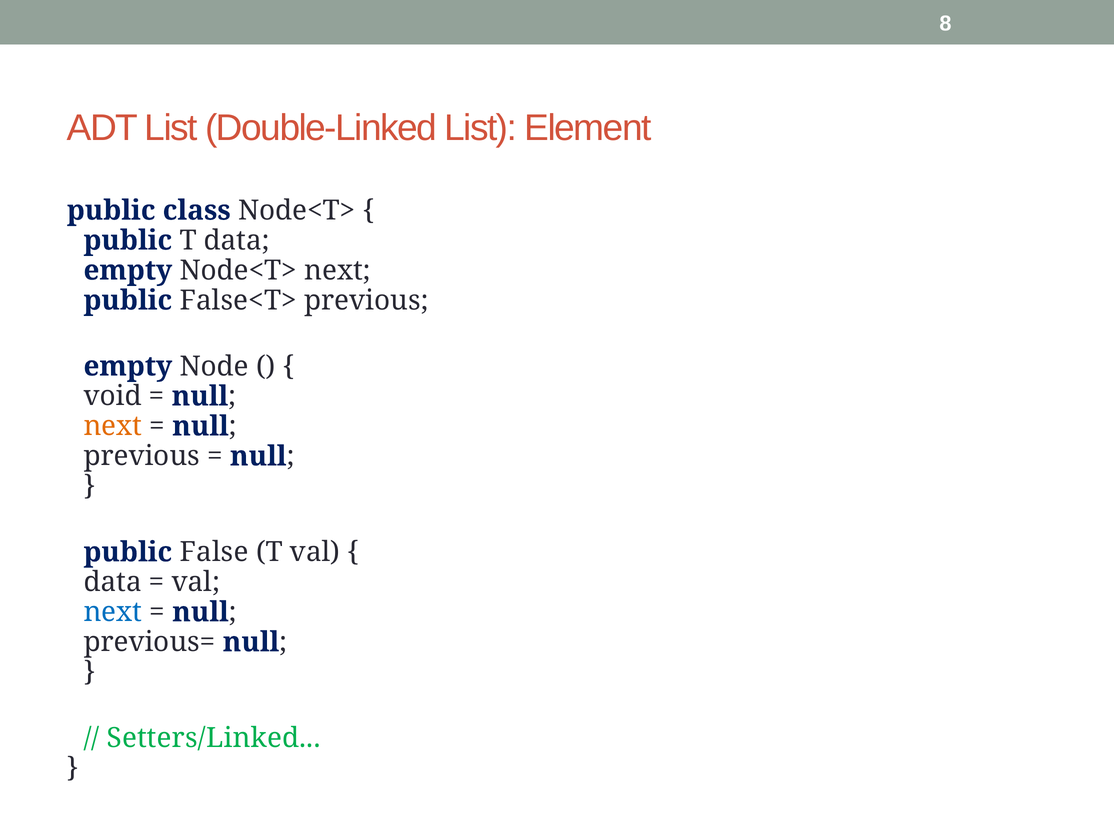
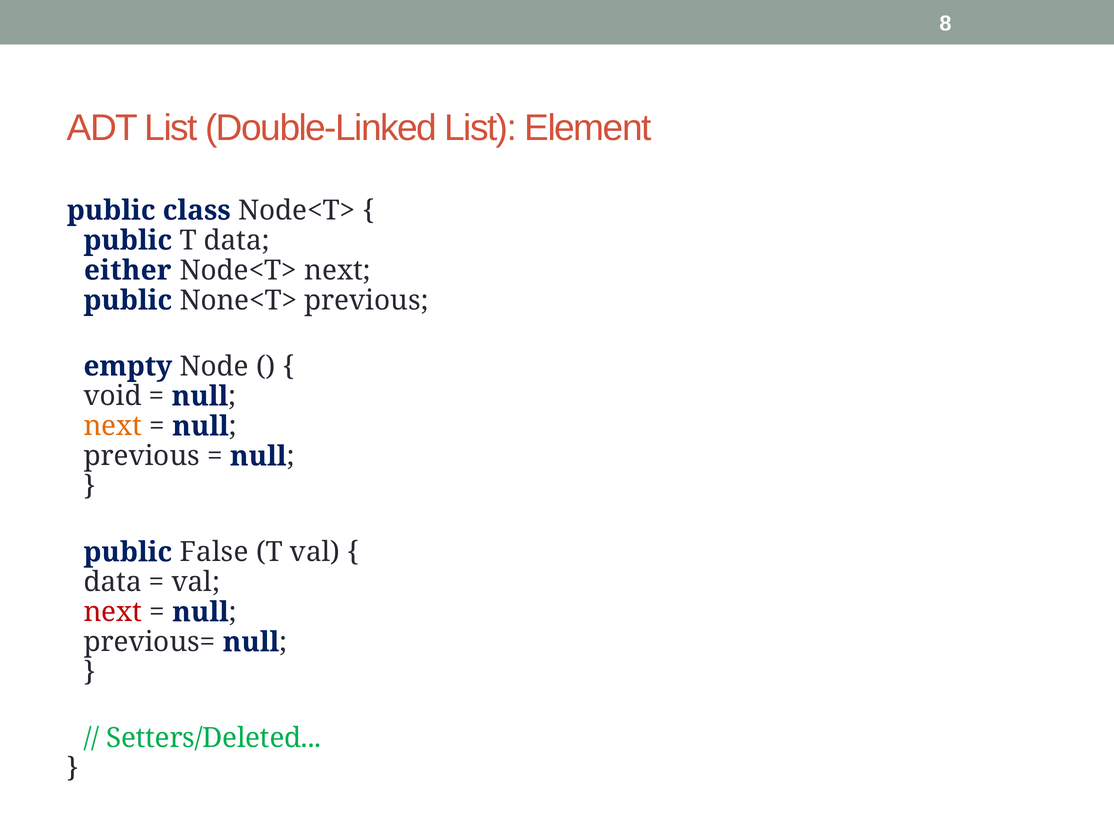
empty at (128, 271): empty -> either
False<T>: False<T> -> None<T>
next at (113, 613) colour: blue -> red
Setters/Linked: Setters/Linked -> Setters/Deleted
